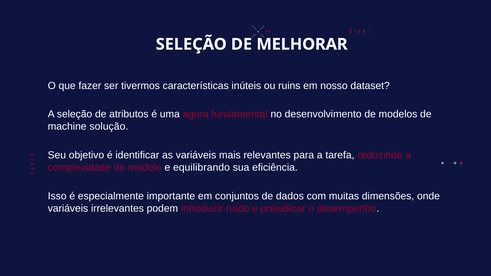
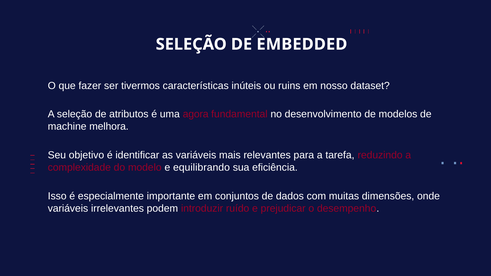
MELHORAR: MELHORAR -> EMBEDDED
solução: solução -> melhora
